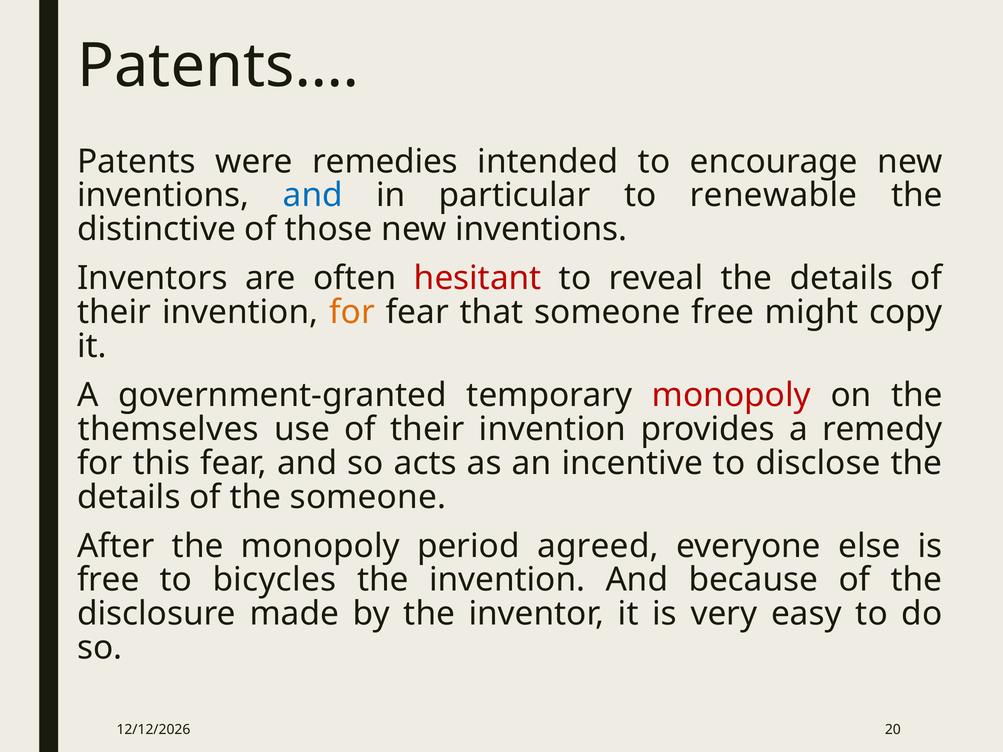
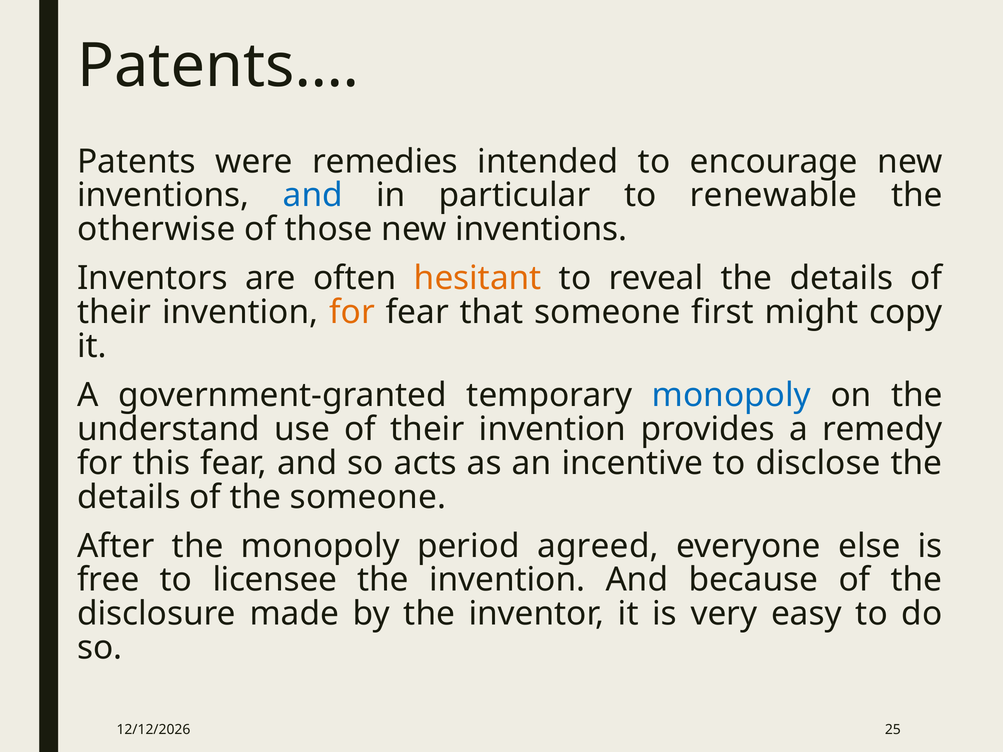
distinctive: distinctive -> otherwise
hesitant colour: red -> orange
someone free: free -> first
monopoly at (731, 395) colour: red -> blue
themselves: themselves -> understand
bicycles: bicycles -> licensee
20: 20 -> 25
